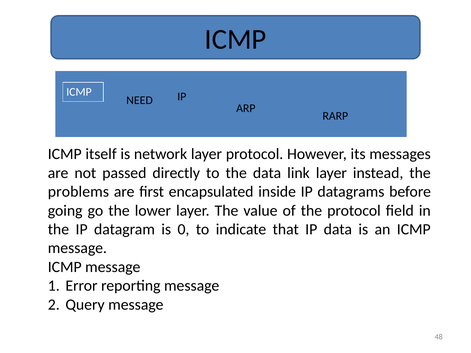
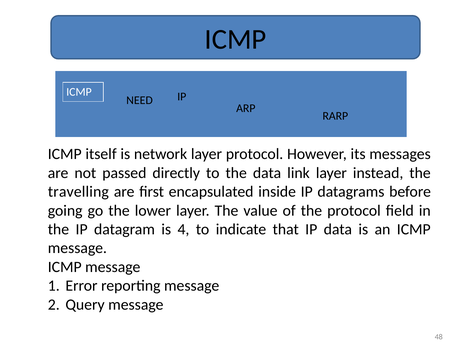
problems: problems -> travelling
0: 0 -> 4
